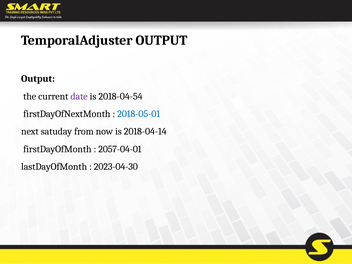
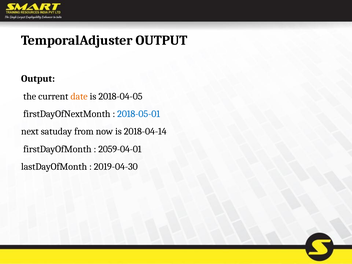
date colour: purple -> orange
2018-04-54: 2018-04-54 -> 2018-04-05
2057-04-01: 2057-04-01 -> 2059-04-01
2023-04-30: 2023-04-30 -> 2019-04-30
